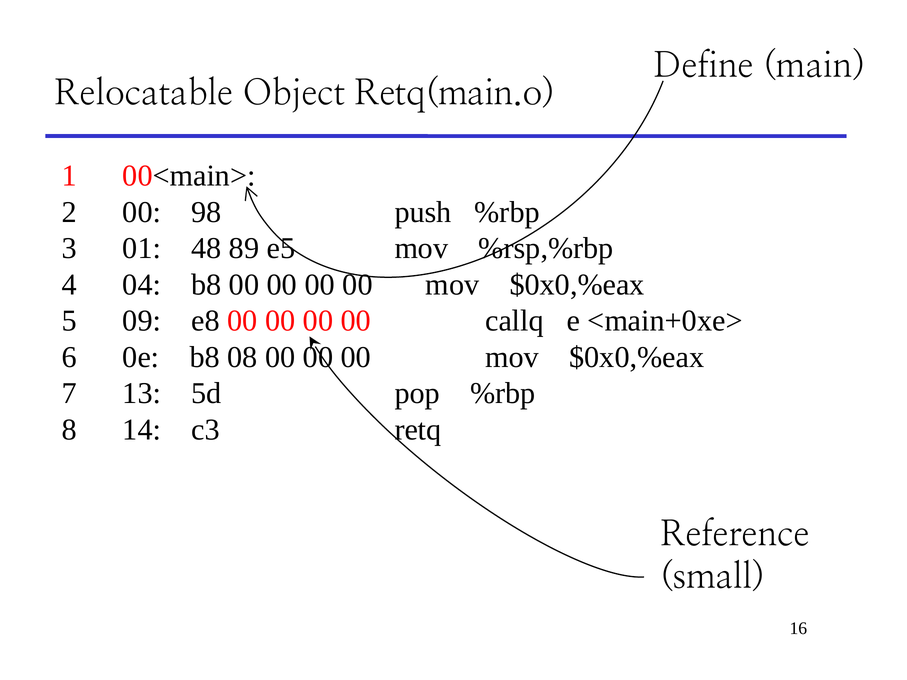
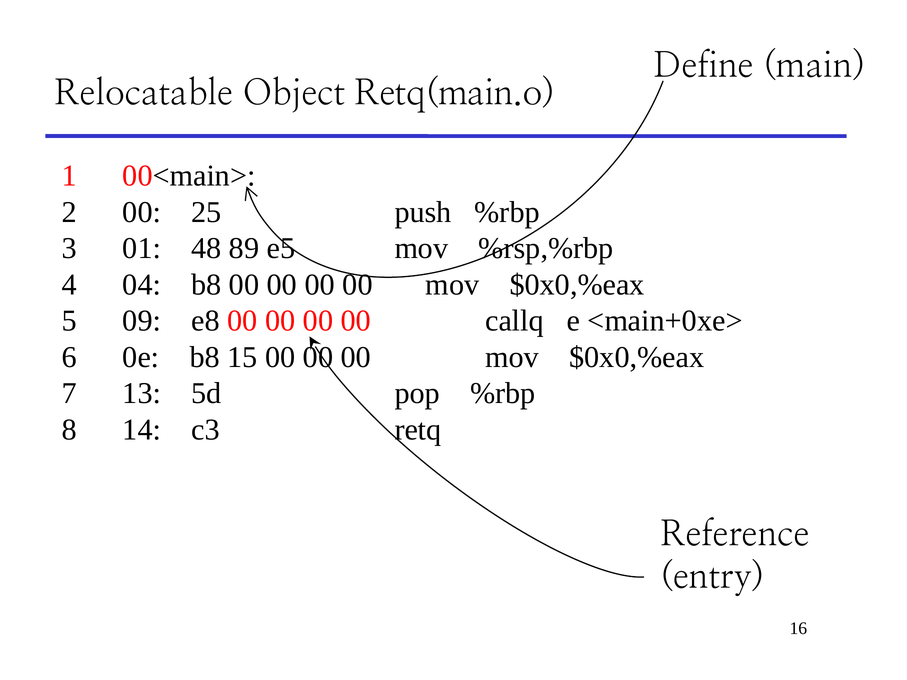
98: 98 -> 25
08: 08 -> 15
small: small -> entry
